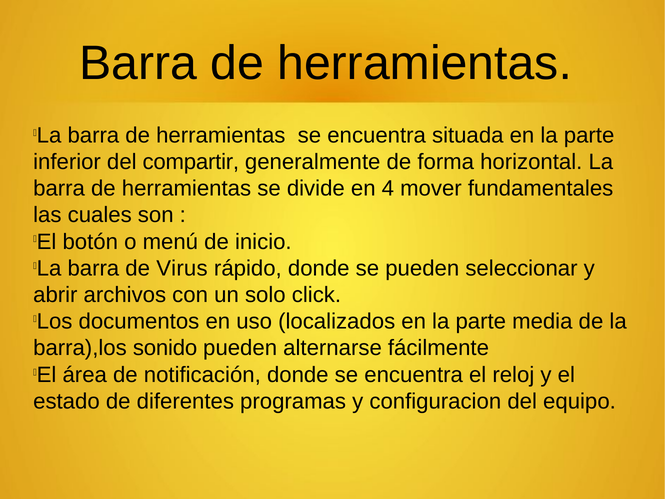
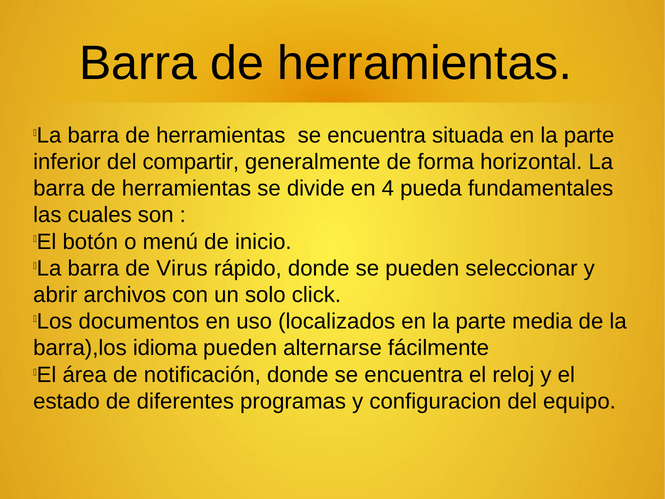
mover: mover -> pueda
sonido: sonido -> idioma
